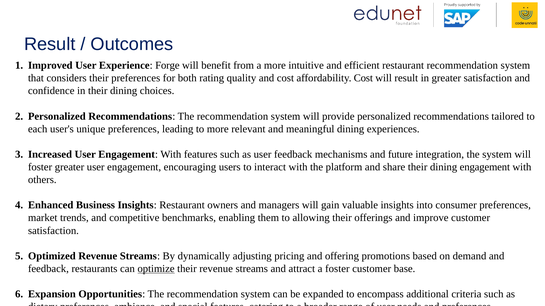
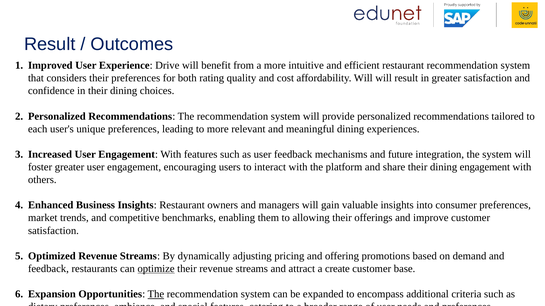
Forge: Forge -> Drive
affordability Cost: Cost -> Will
a foster: foster -> create
The at (156, 295) underline: none -> present
